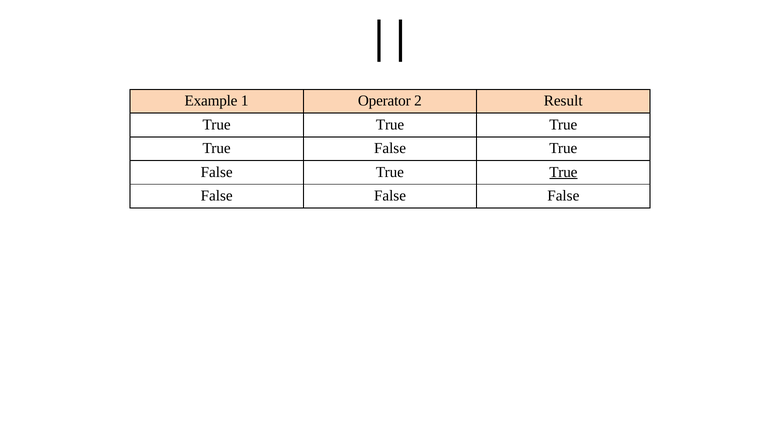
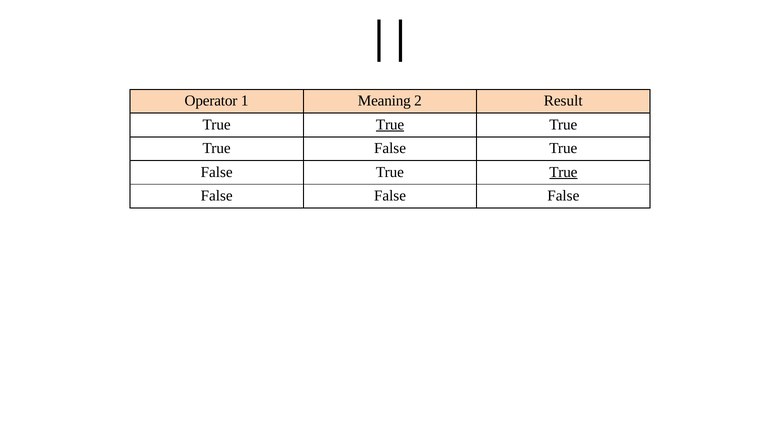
Example: Example -> Operator
Operator: Operator -> Meaning
True at (390, 124) underline: none -> present
